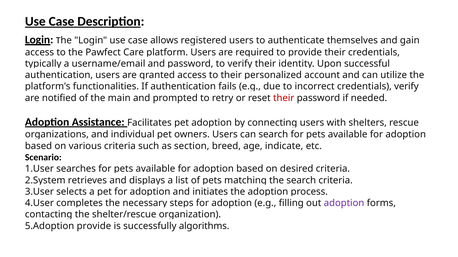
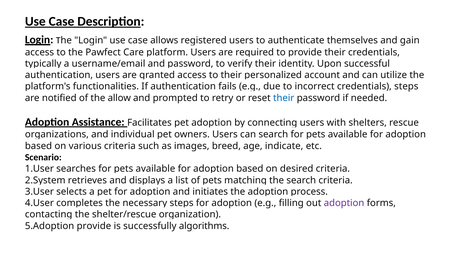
verify at (406, 87): verify -> steps
main: main -> allow
their at (284, 98) colour: red -> blue
section: section -> images
